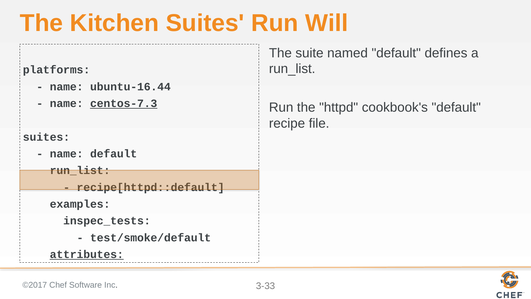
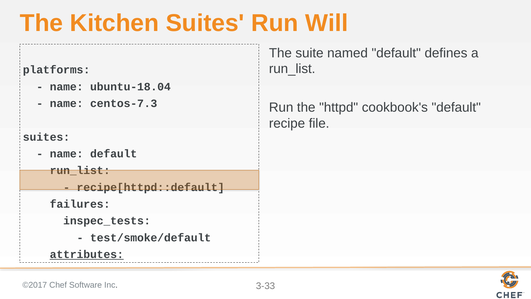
ubuntu-16.44: ubuntu-16.44 -> ubuntu-18.04
centos-7.3 underline: present -> none
examples: examples -> failures
